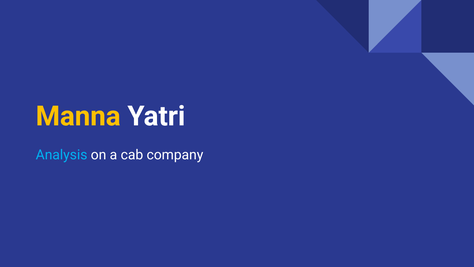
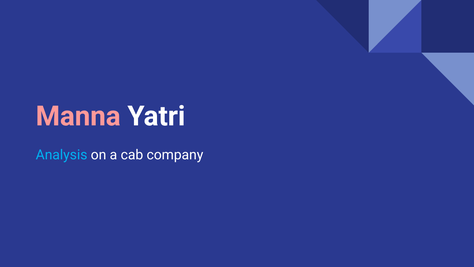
Manna colour: yellow -> pink
